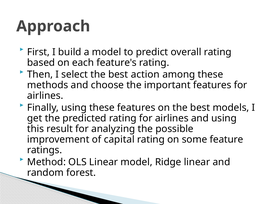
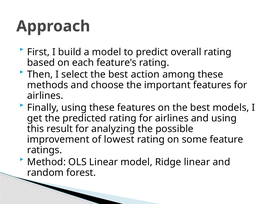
capital: capital -> lowest
